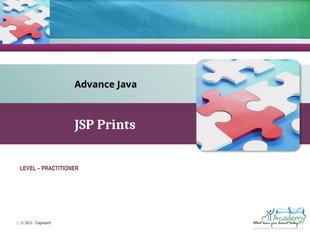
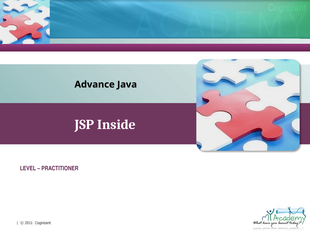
Prints: Prints -> Inside
